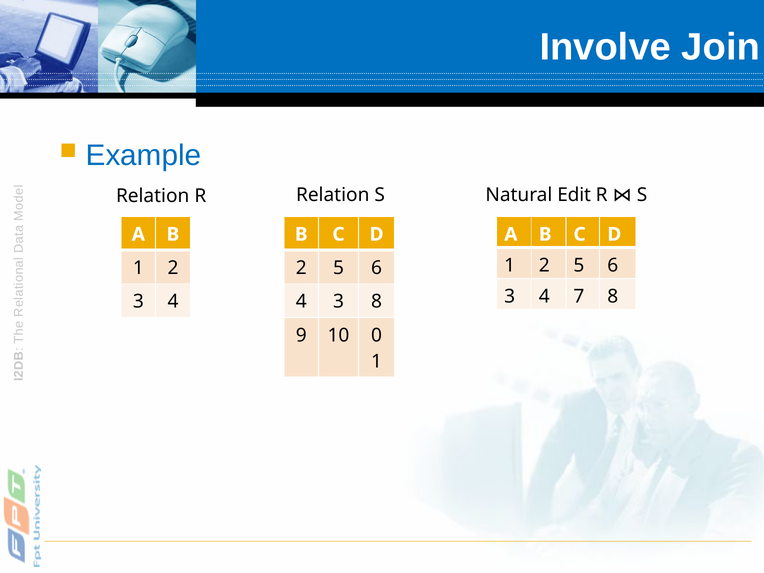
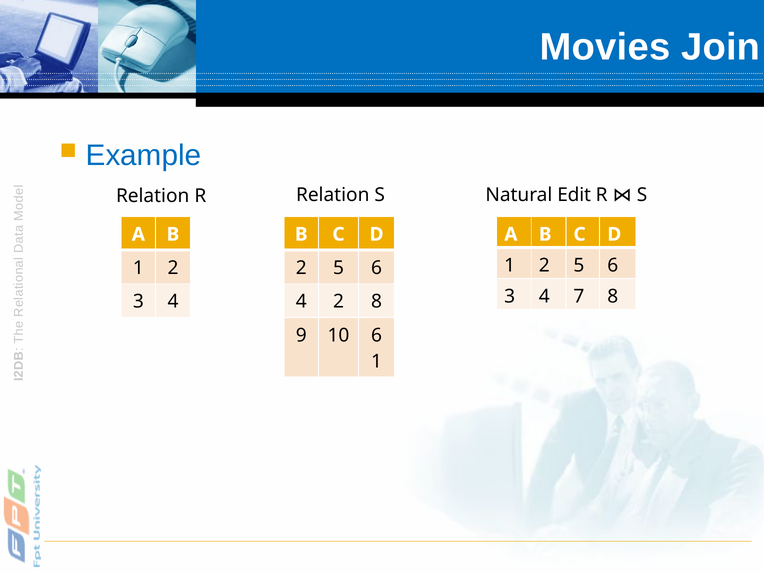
Involve: Involve -> Movies
4 3: 3 -> 2
10 0: 0 -> 6
